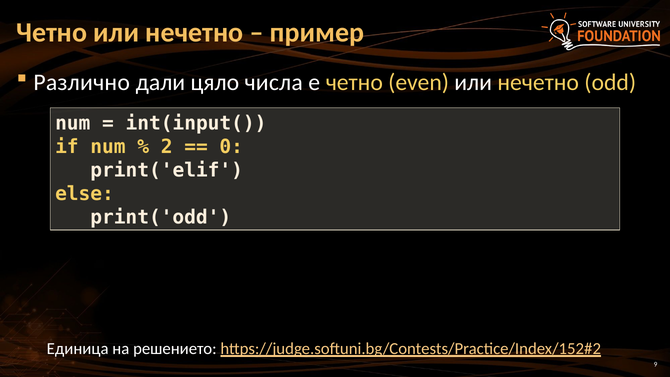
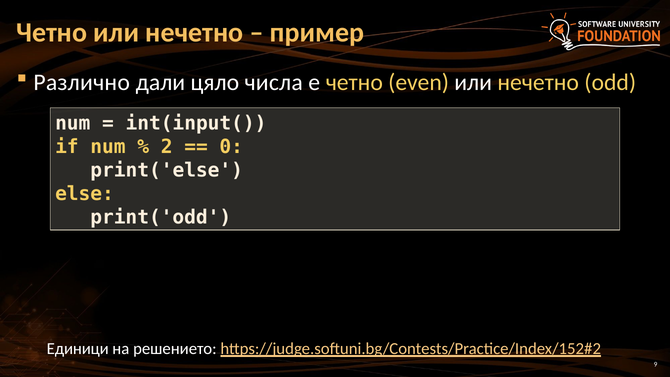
print('elif: print('elif -> print('else
Единица: Единица -> Единици
